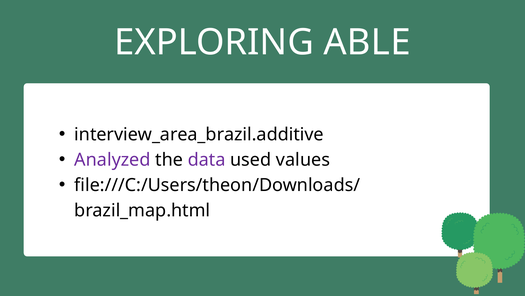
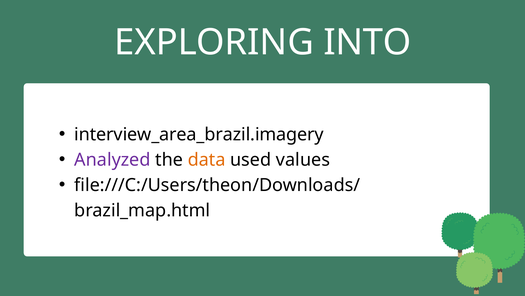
ABLE: ABLE -> INTO
interview_area_brazil.additive: interview_area_brazil.additive -> interview_area_brazil.imagery
data colour: purple -> orange
